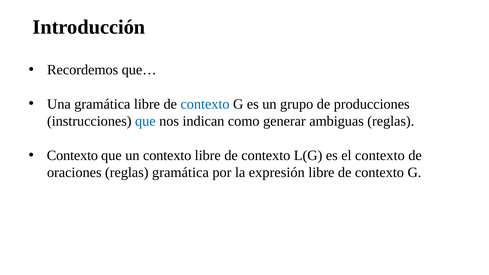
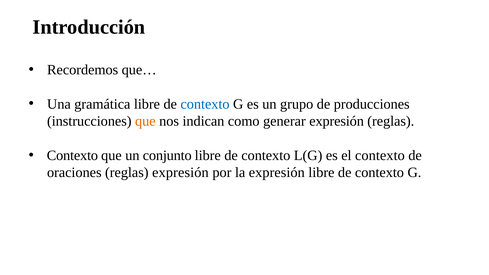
que at (145, 121) colour: blue -> orange
generar ambiguas: ambiguas -> expresión
un contexto: contexto -> conjunto
reglas gramática: gramática -> expresión
